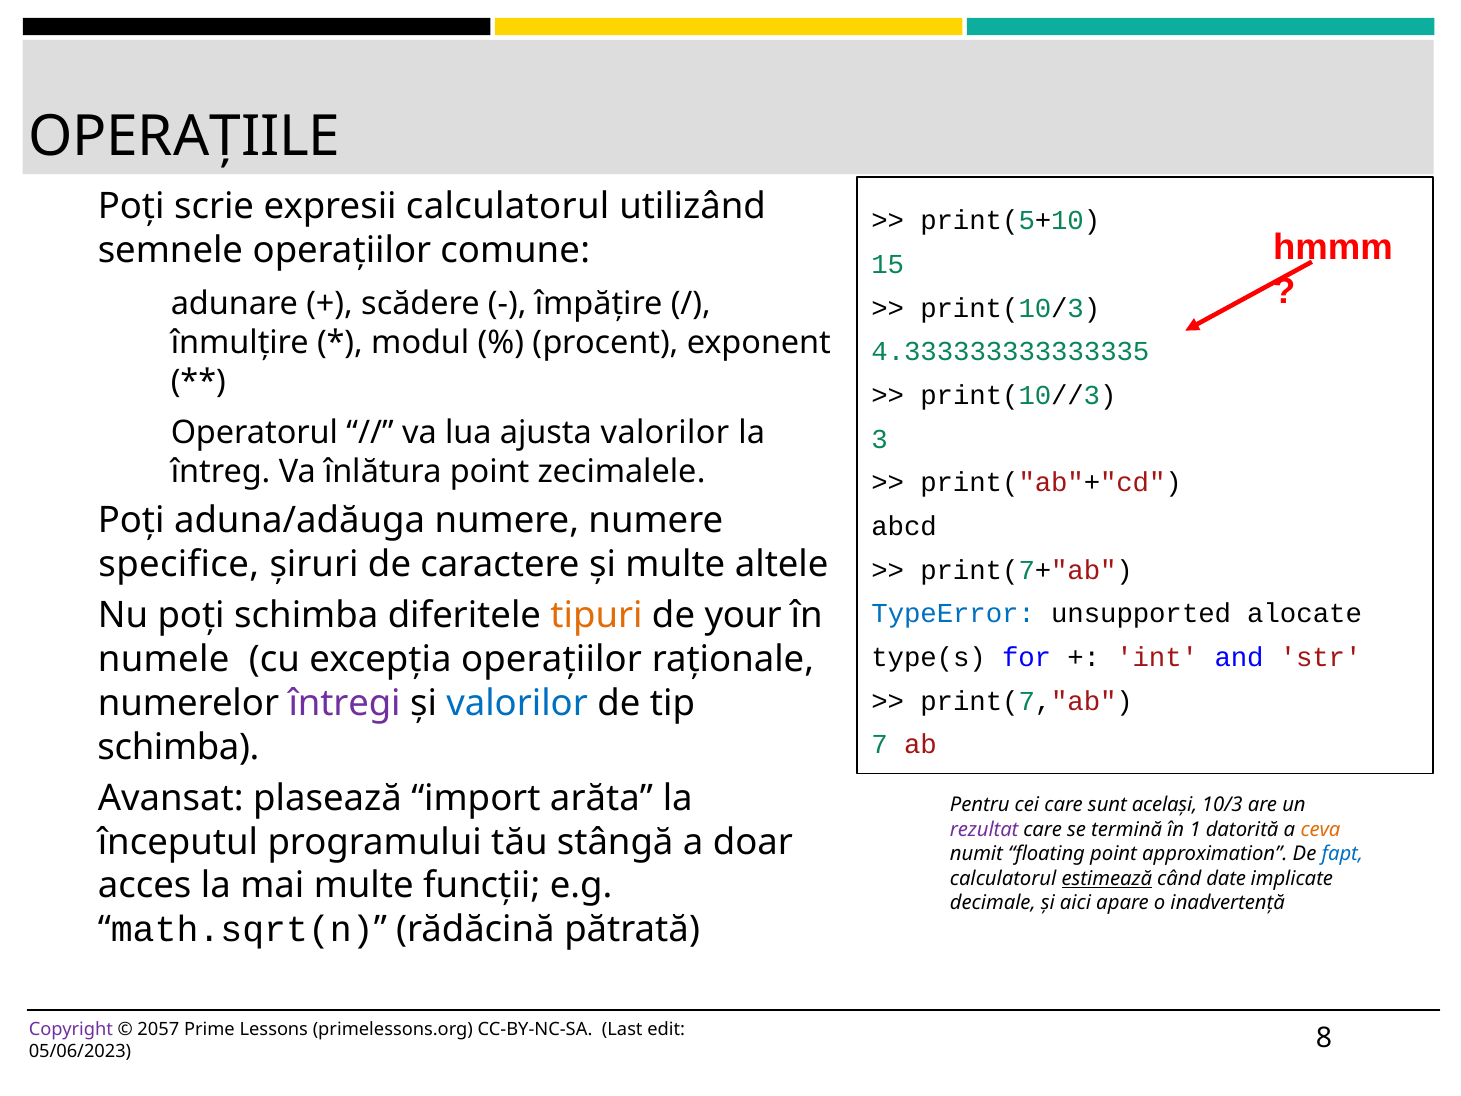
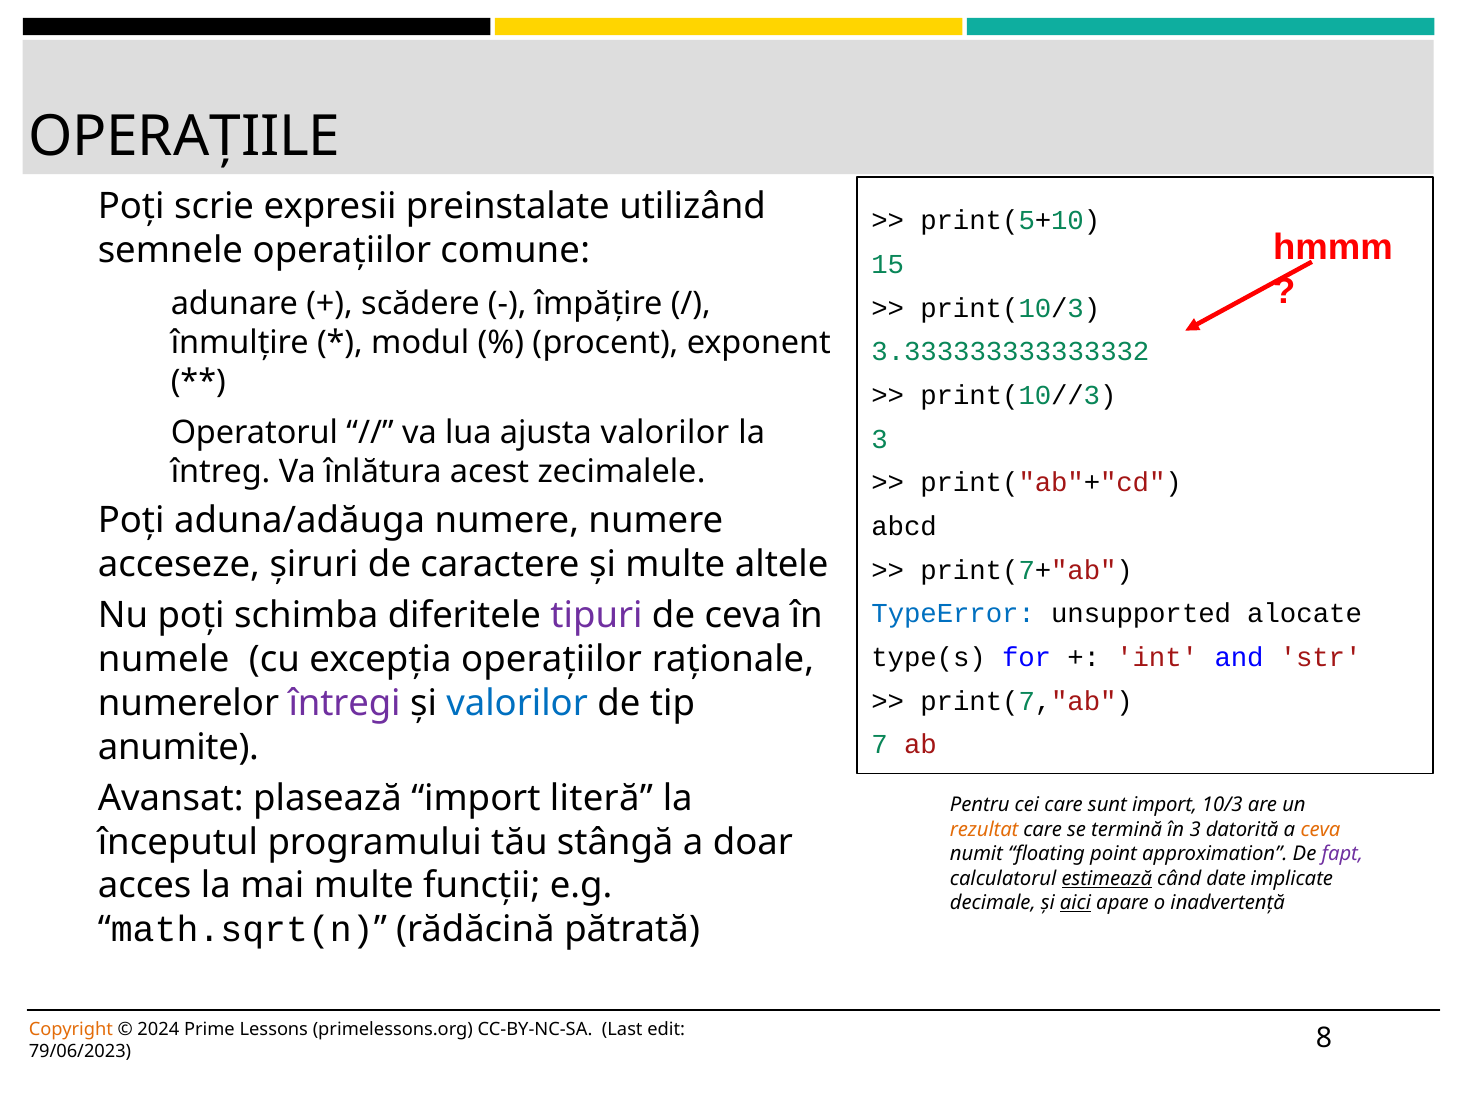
expresii calculatorul: calculatorul -> preinstalate
4.333333333333335: 4.333333333333335 -> 3.333333333333332
înlătura point: point -> acest
specifice: specifice -> acceseze
tipuri colour: orange -> purple
de your: your -> ceva
schimba at (178, 747): schimba -> anumite
arăta: arăta -> literă
sunt același: același -> import
rezultat colour: purple -> orange
în 1: 1 -> 3
fapt colour: blue -> purple
aici underline: none -> present
Copyright colour: purple -> orange
2057: 2057 -> 2024
05/06/2023: 05/06/2023 -> 79/06/2023
